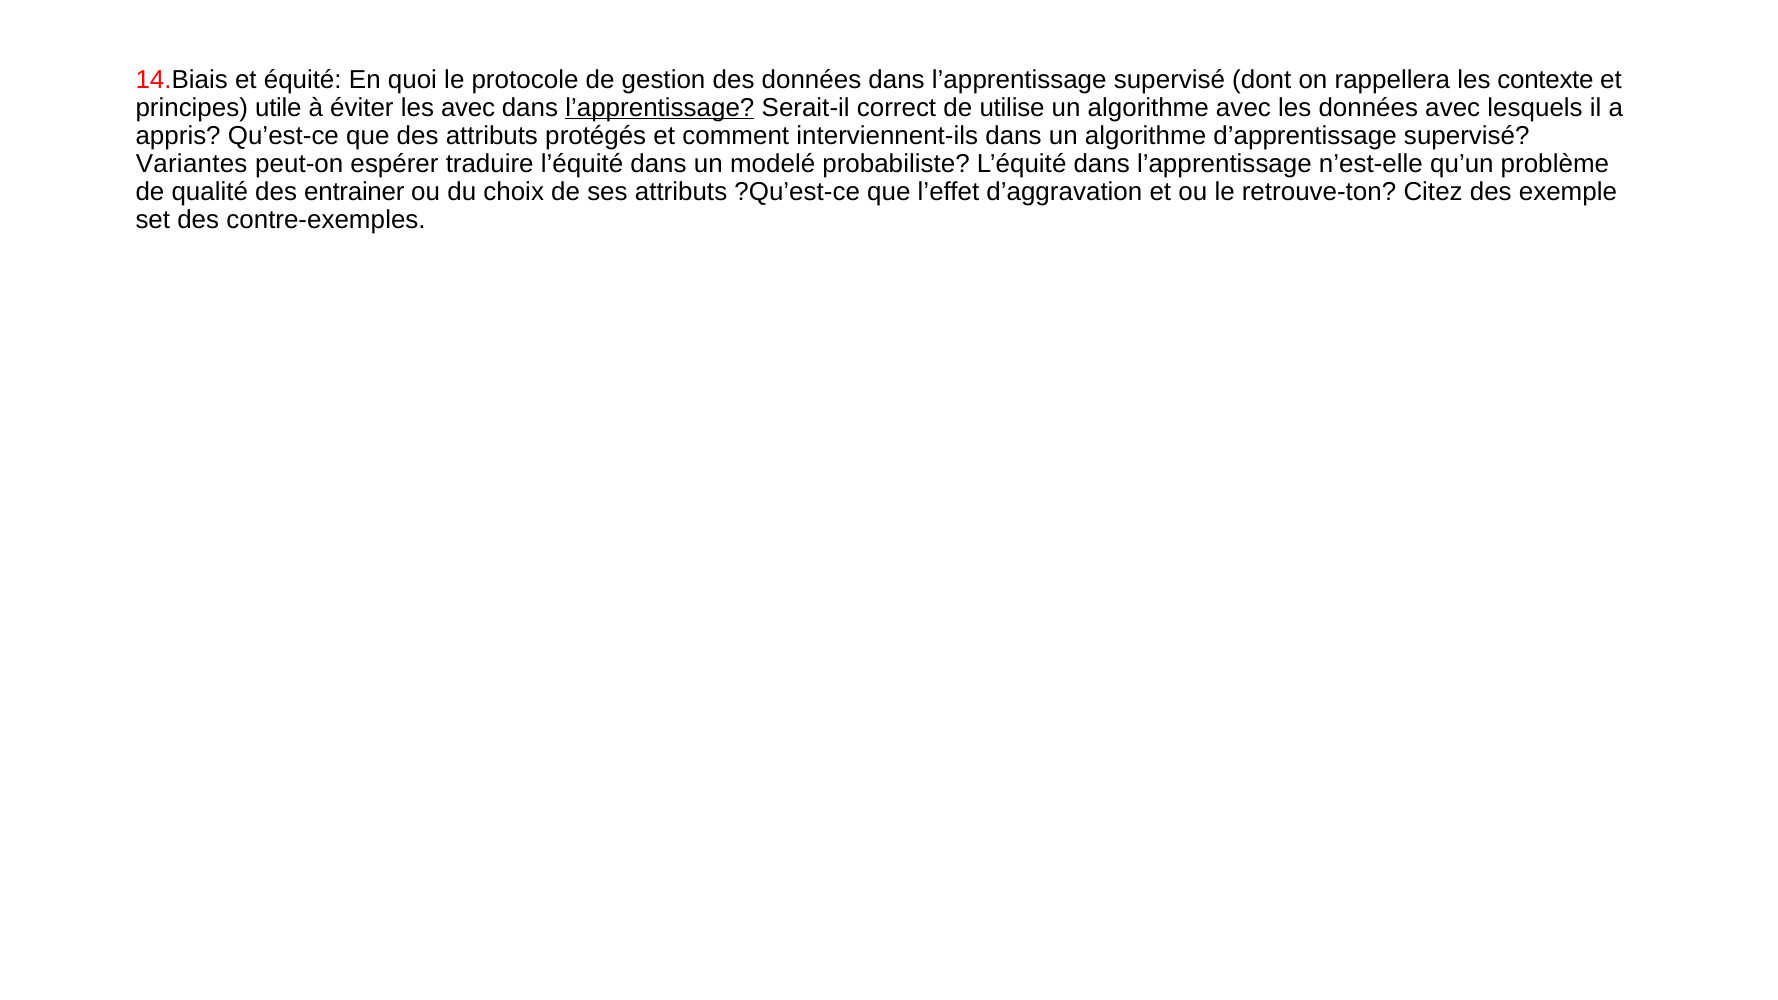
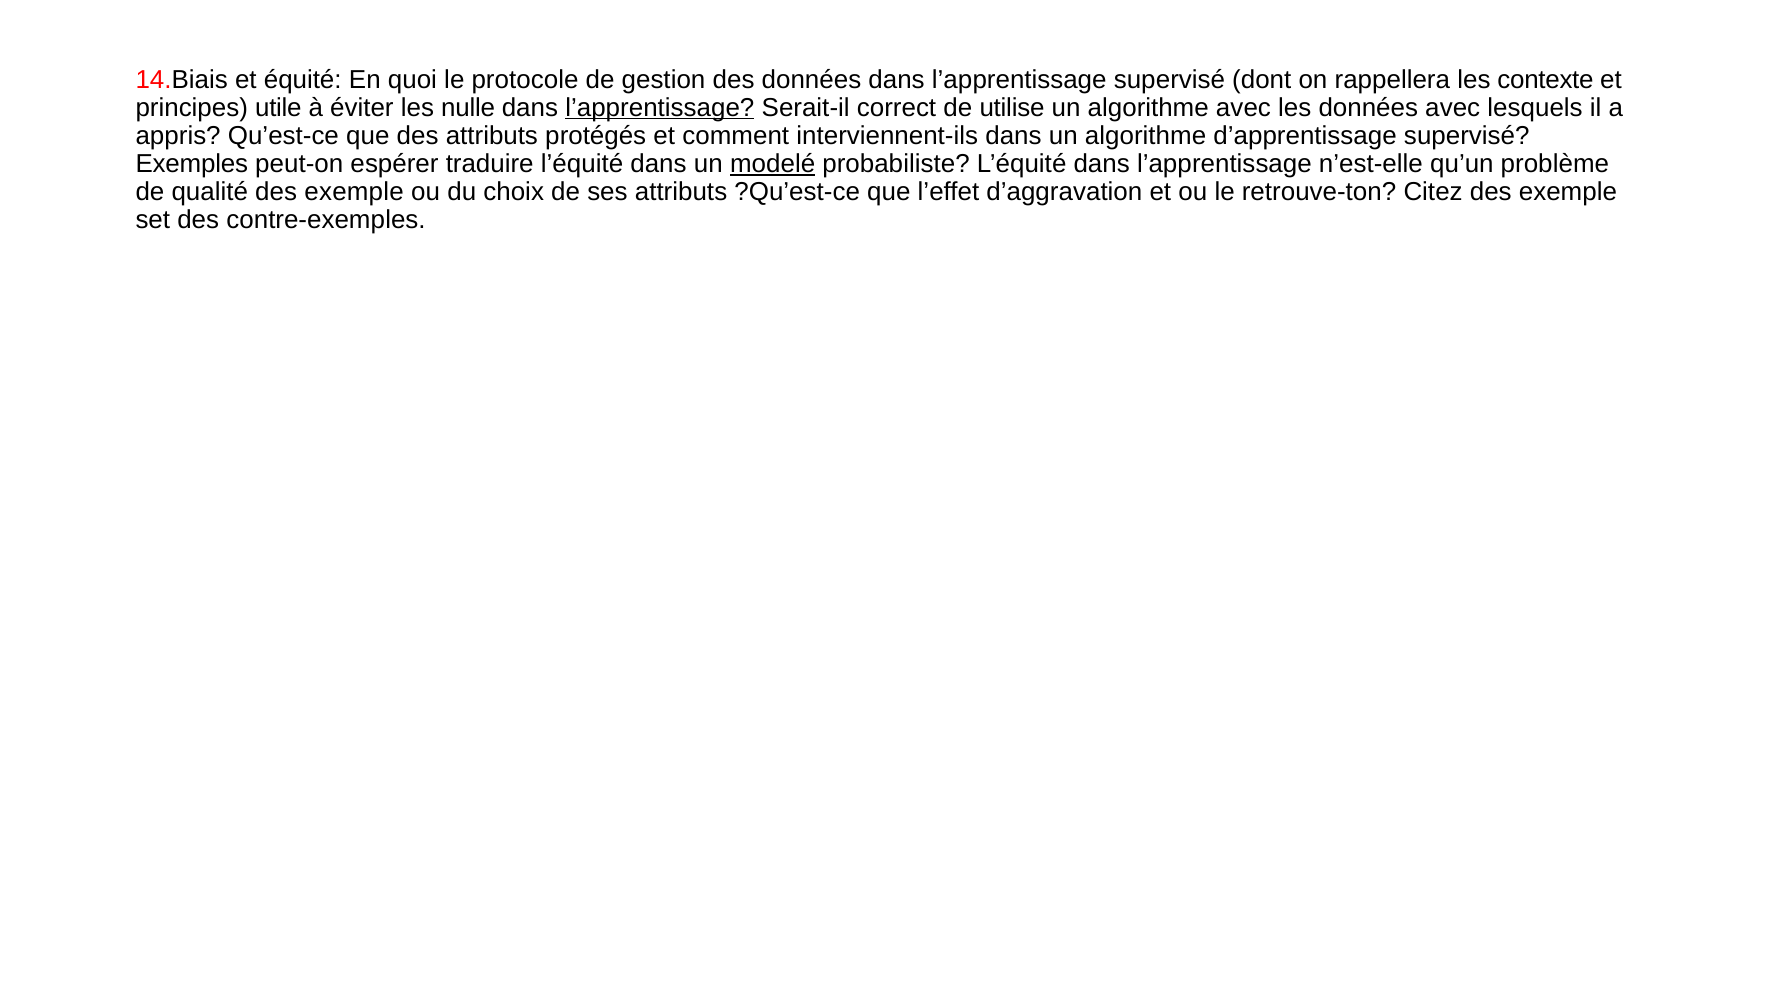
les avec: avec -> nulle
Variantes: Variantes -> Exemples
modelé underline: none -> present
qualité des entrainer: entrainer -> exemple
